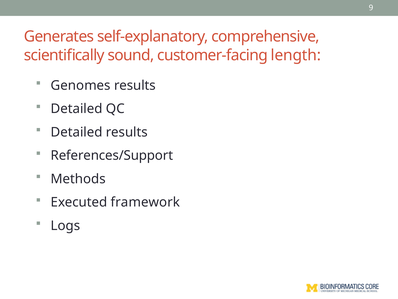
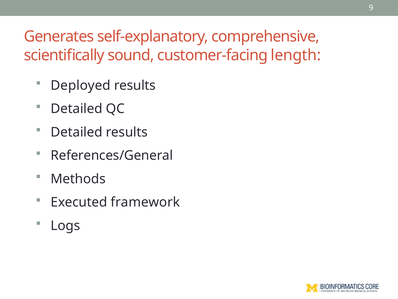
Genomes: Genomes -> Deployed
References/Support: References/Support -> References/General
